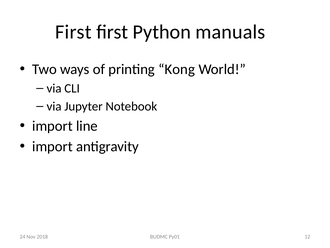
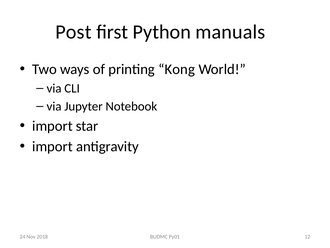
First at (73, 32): First -> Post
line: line -> star
